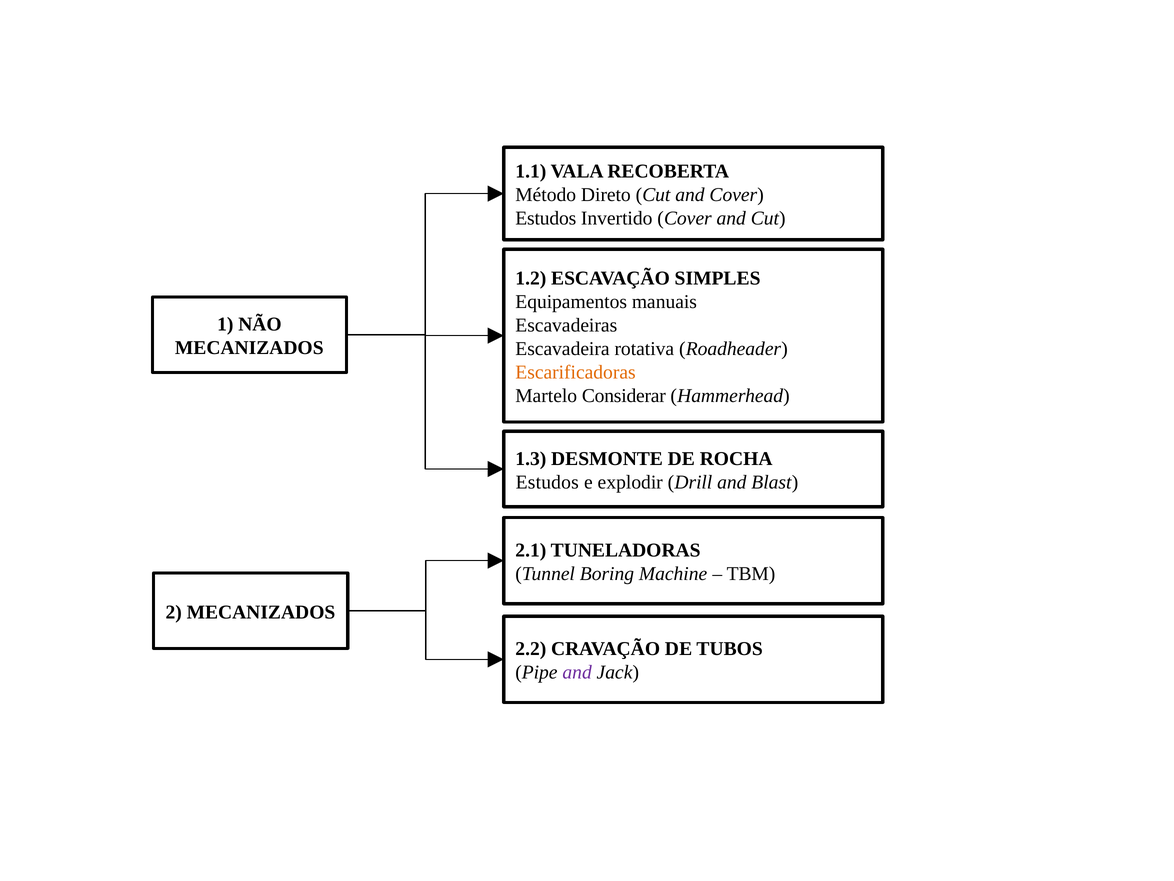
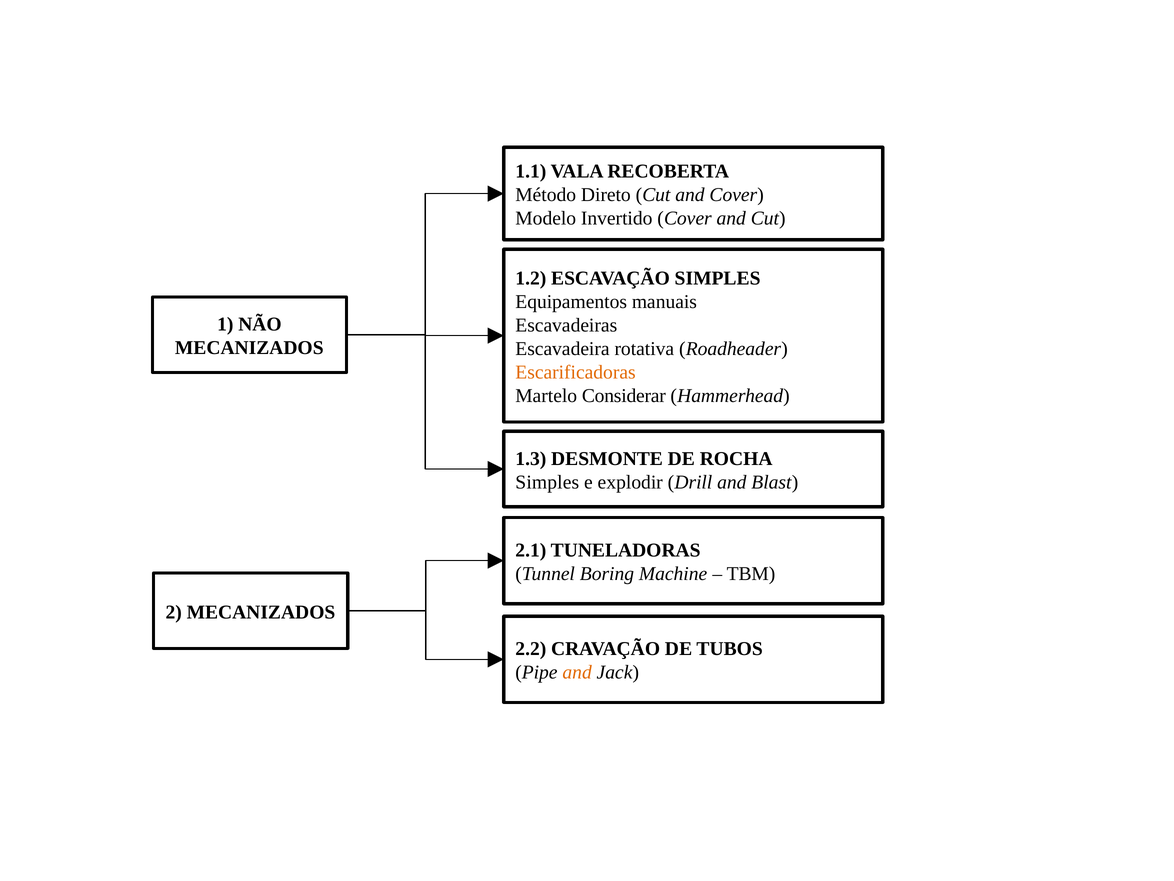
Estudos at (546, 218): Estudos -> Modelo
Estudos at (547, 482): Estudos -> Simples
and at (577, 672) colour: purple -> orange
